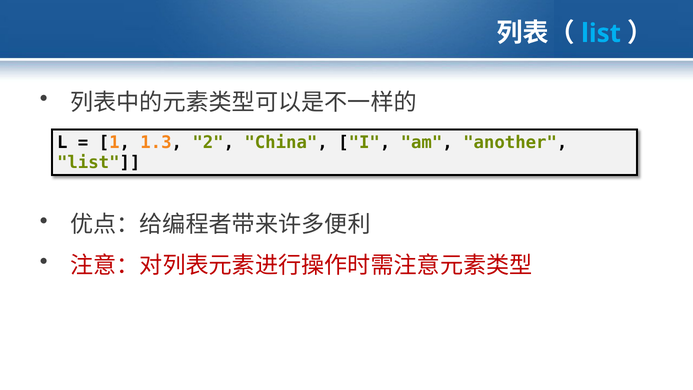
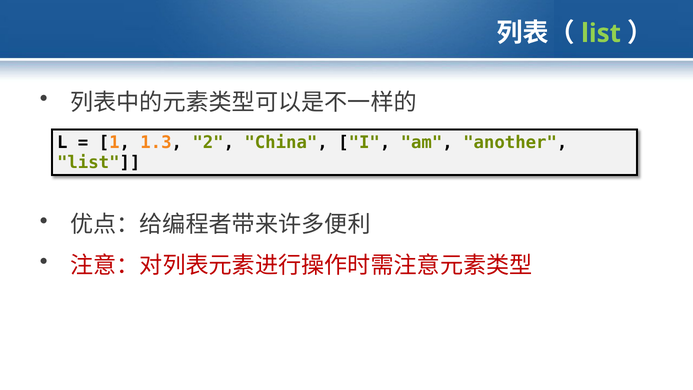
list at (601, 33) colour: light blue -> light green
